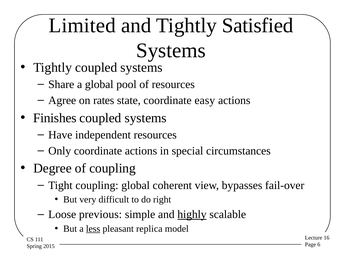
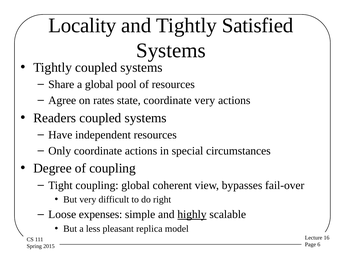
Limited: Limited -> Locality
coordinate easy: easy -> very
Finishes: Finishes -> Readers
previous: previous -> expenses
less underline: present -> none
